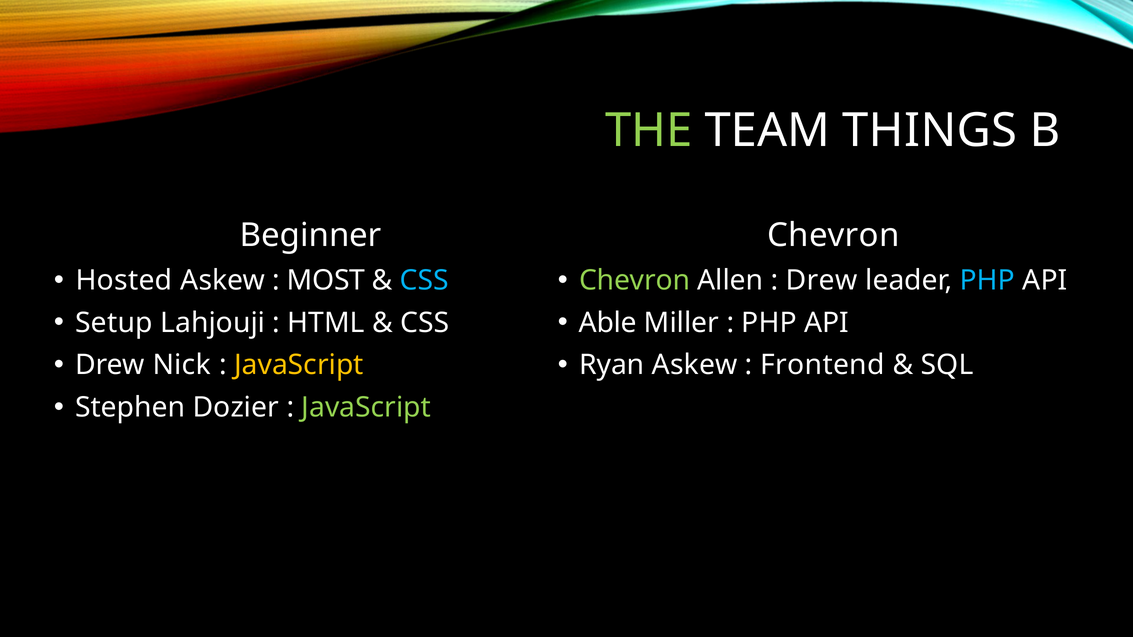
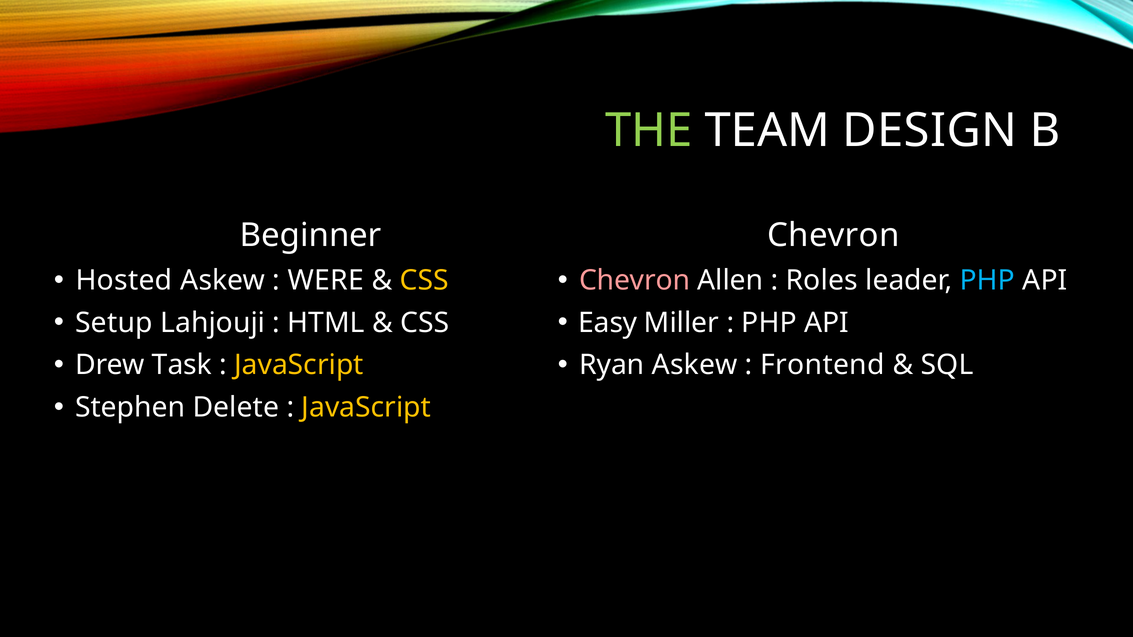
THINGS: THINGS -> DESIGN
MOST: MOST -> WERE
CSS at (424, 280) colour: light blue -> yellow
Chevron at (635, 281) colour: light green -> pink
Drew at (822, 281): Drew -> Roles
Able: Able -> Easy
Nick: Nick -> Task
Dozier: Dozier -> Delete
JavaScript at (366, 408) colour: light green -> yellow
